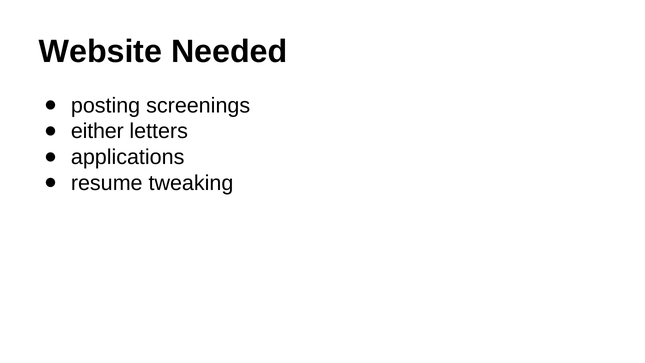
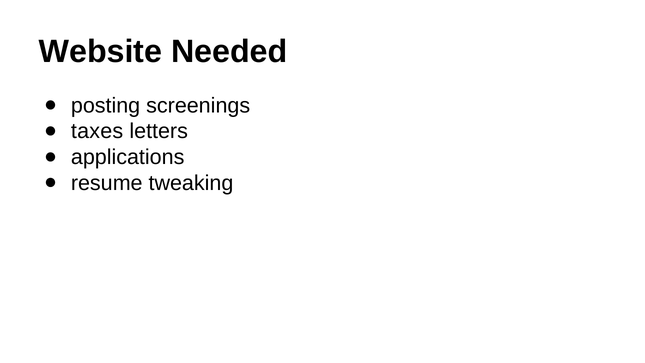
either: either -> taxes
